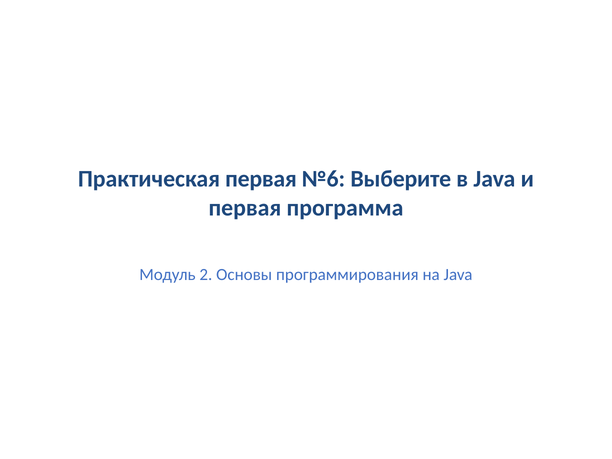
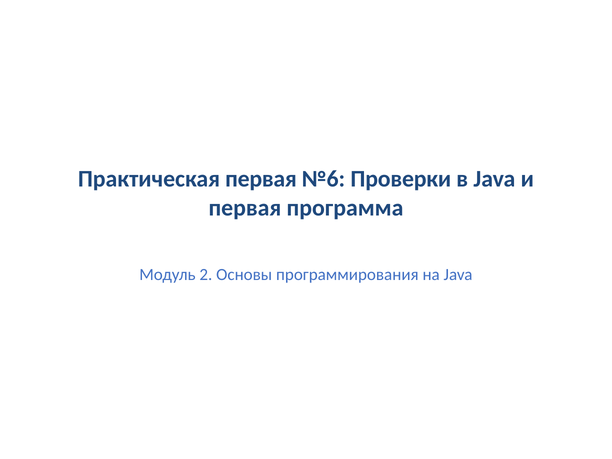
Выберите: Выберите -> Проверки
